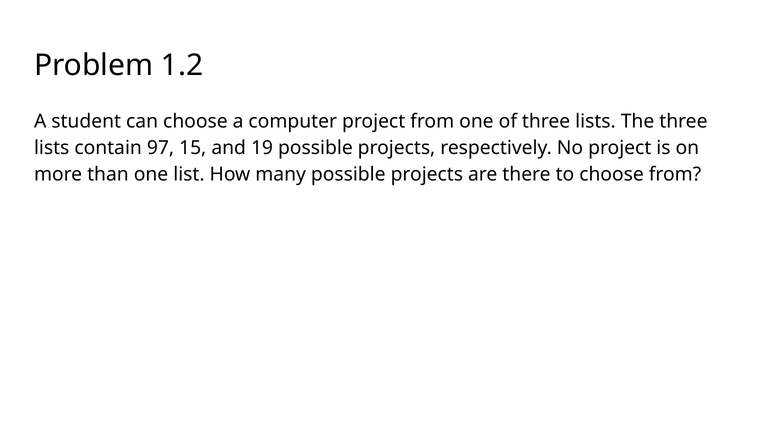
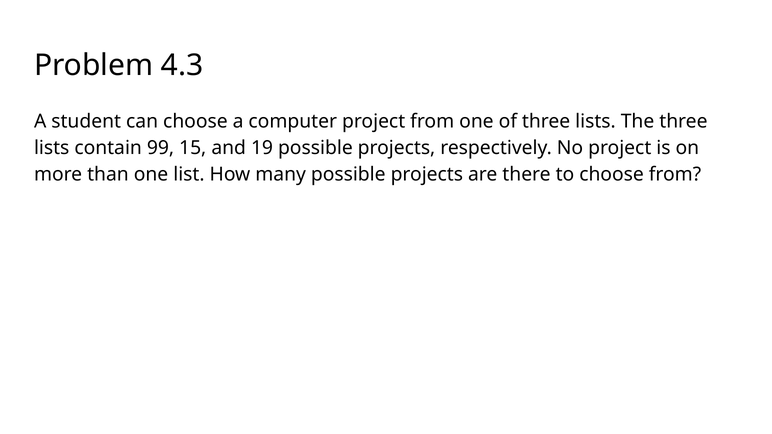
1.2: 1.2 -> 4.3
97: 97 -> 99
